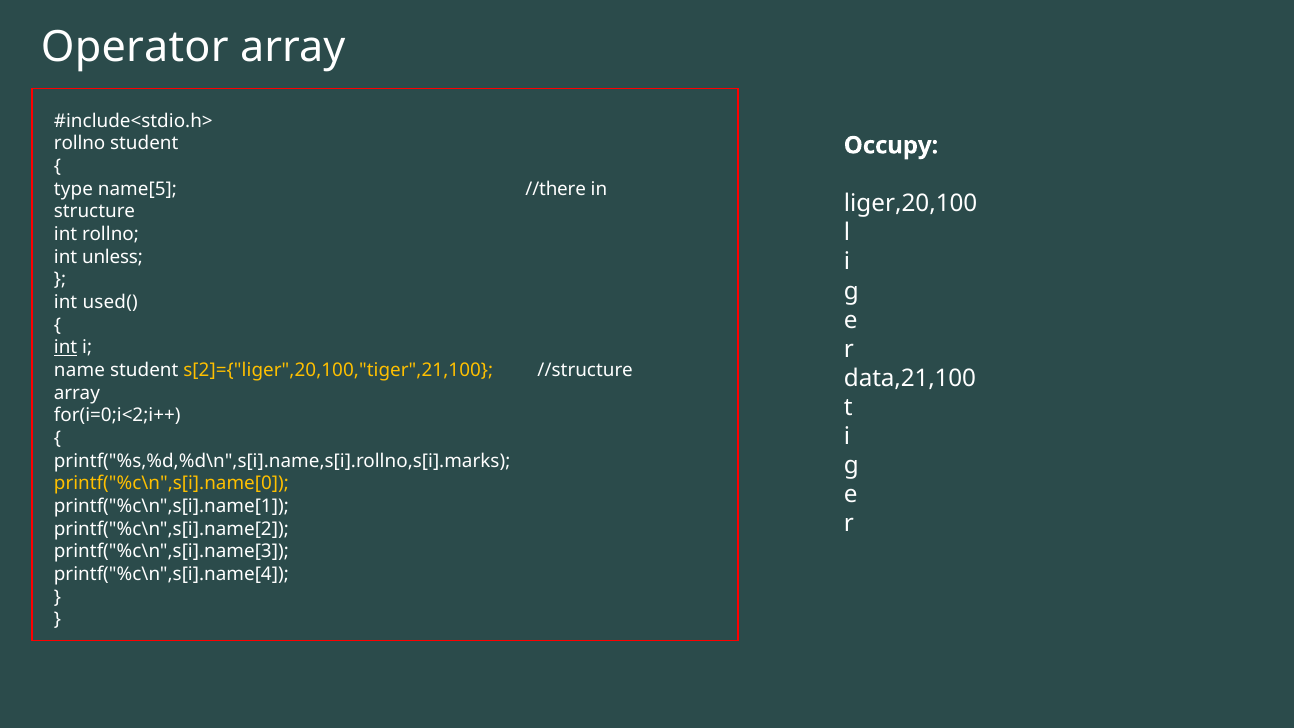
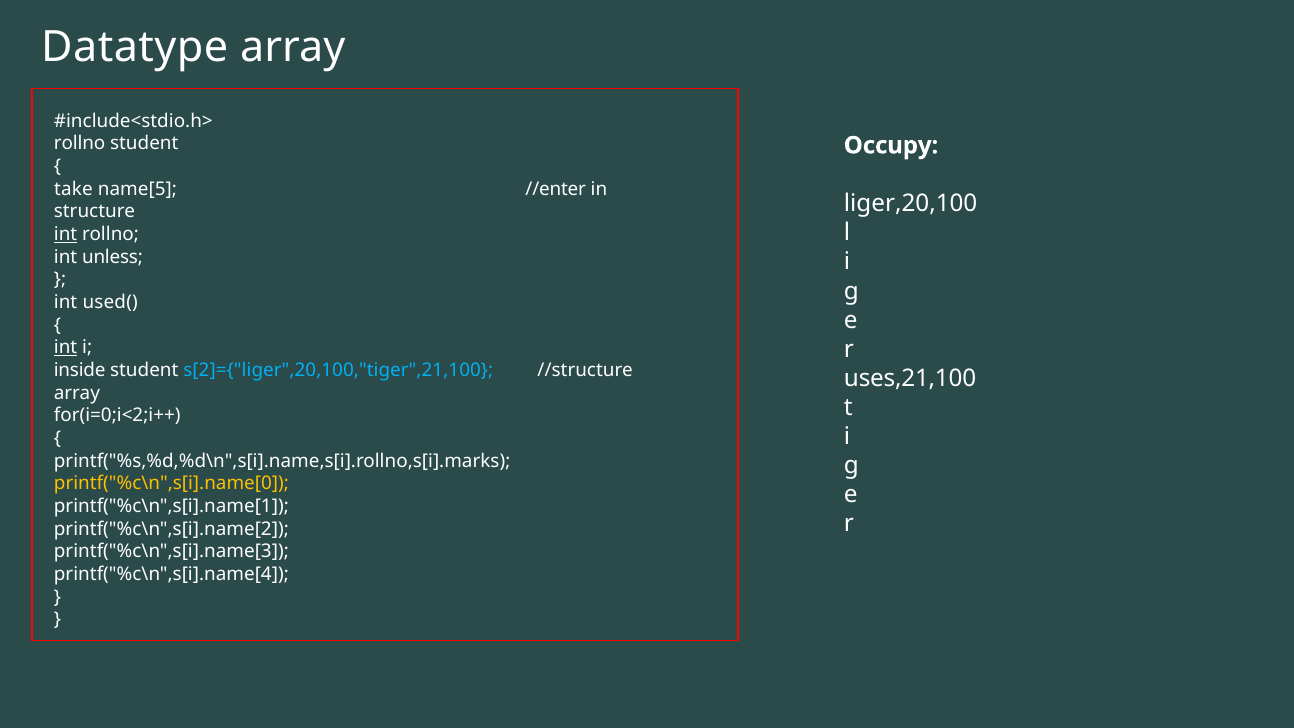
Operator: Operator -> Datatype
type: type -> take
//there: //there -> //enter
int at (66, 234) underline: none -> present
name: name -> inside
s[2]={"liger",20,100,"tiger",21,100 colour: yellow -> light blue
data,21,100: data,21,100 -> uses,21,100
